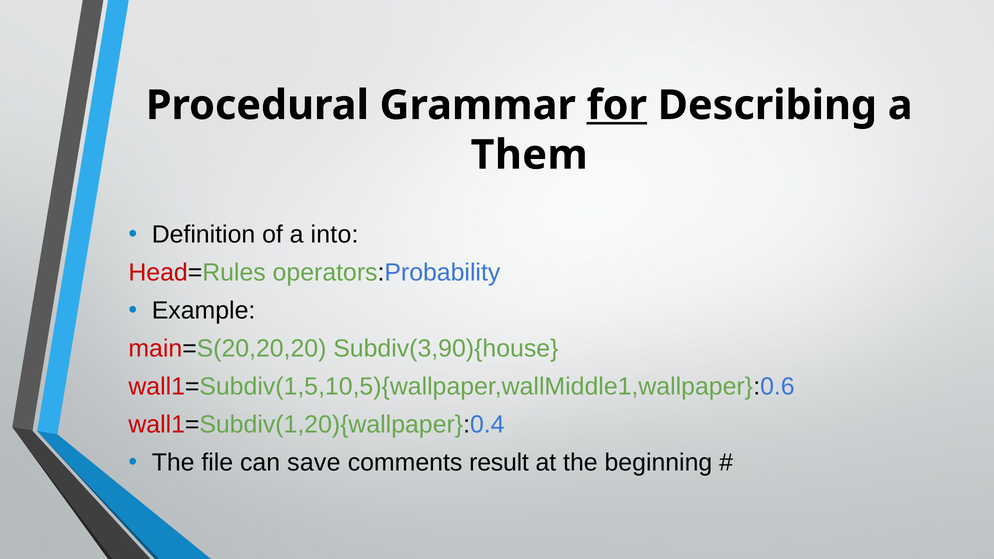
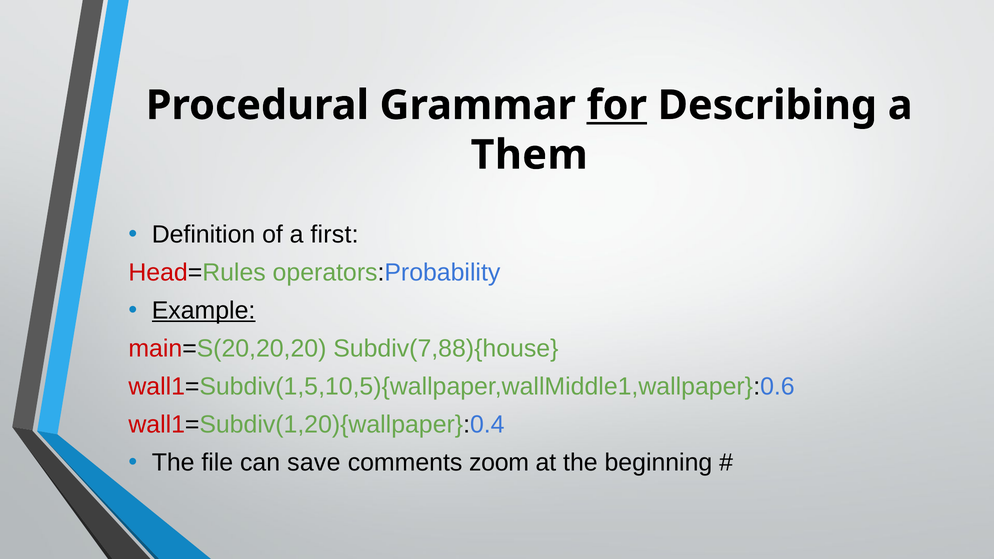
into: into -> first
Example underline: none -> present
Subdiv(3,90){house: Subdiv(3,90){house -> Subdiv(7,88){house
result: result -> zoom
